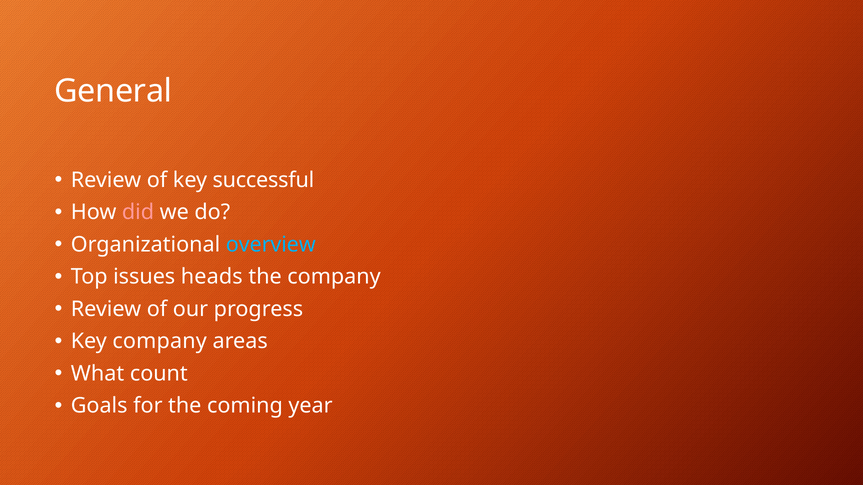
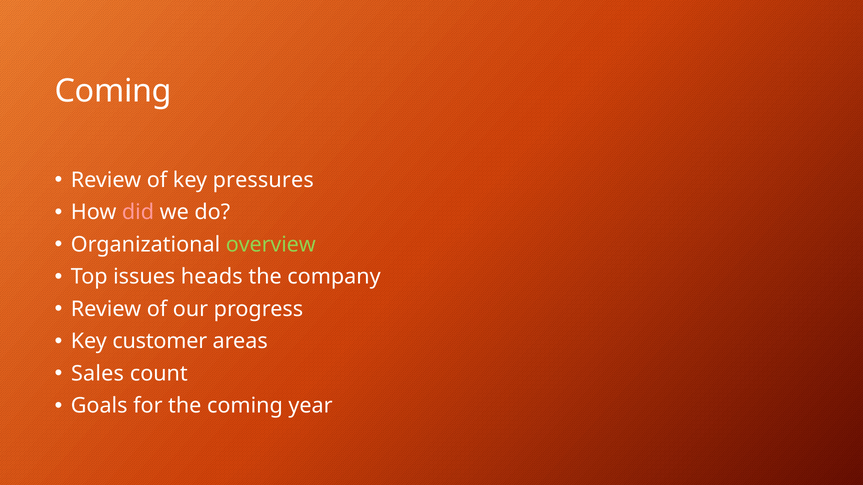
General at (113, 91): General -> Coming
successful: successful -> pressures
overview colour: light blue -> light green
Key company: company -> customer
What: What -> Sales
